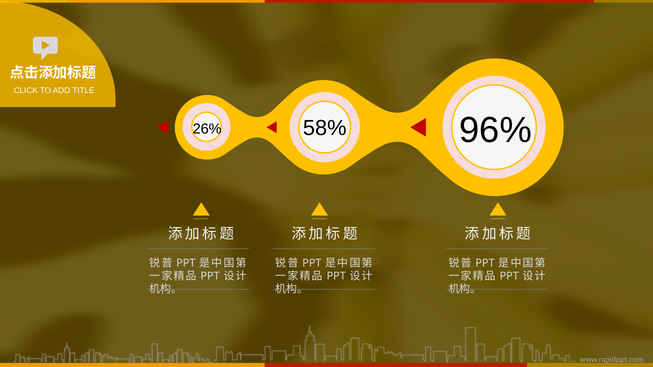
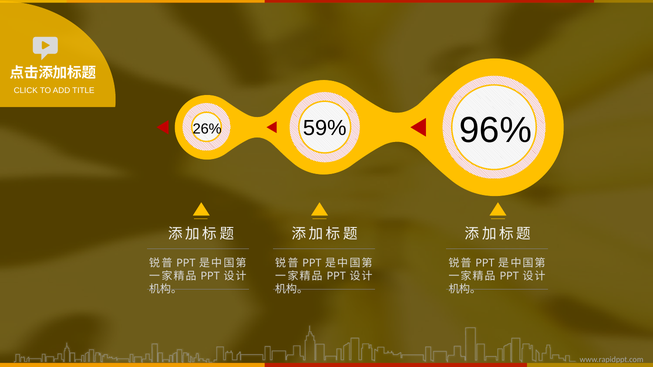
58%: 58% -> 59%
